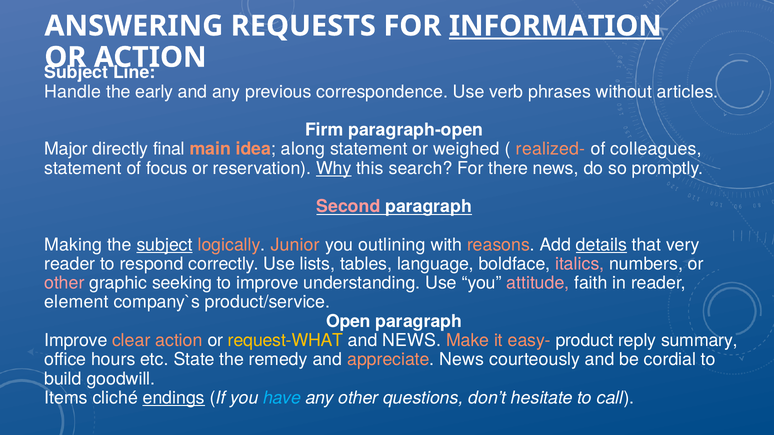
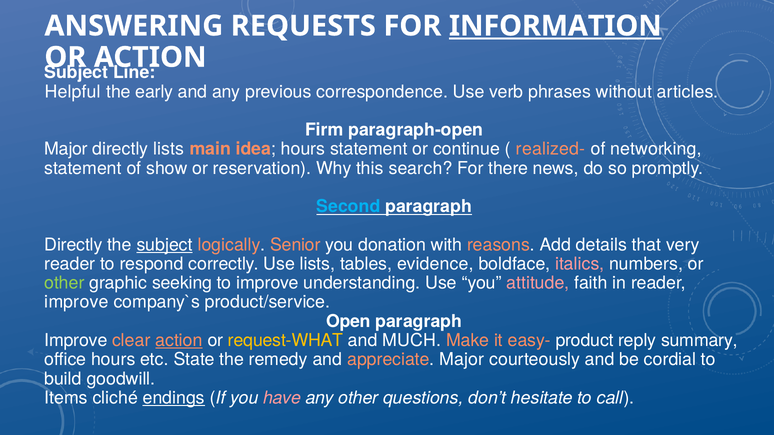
Handle: Handle -> Helpful
directly final: final -> lists
idea along: along -> hours
weighed: weighed -> continue
colleagues: colleagues -> networking
focus: focus -> show
Why underline: present -> none
Second colour: pink -> light blue
Making at (73, 245): Making -> Directly
Junior: Junior -> Senior
outlining: outlining -> donation
details underline: present -> none
language: language -> evidence
other at (64, 283) colour: pink -> light green
element at (76, 302): element -> improve
action at (179, 341) underline: none -> present
and NEWS: NEWS -> MUCH
appreciate News: News -> Major
have colour: light blue -> pink
